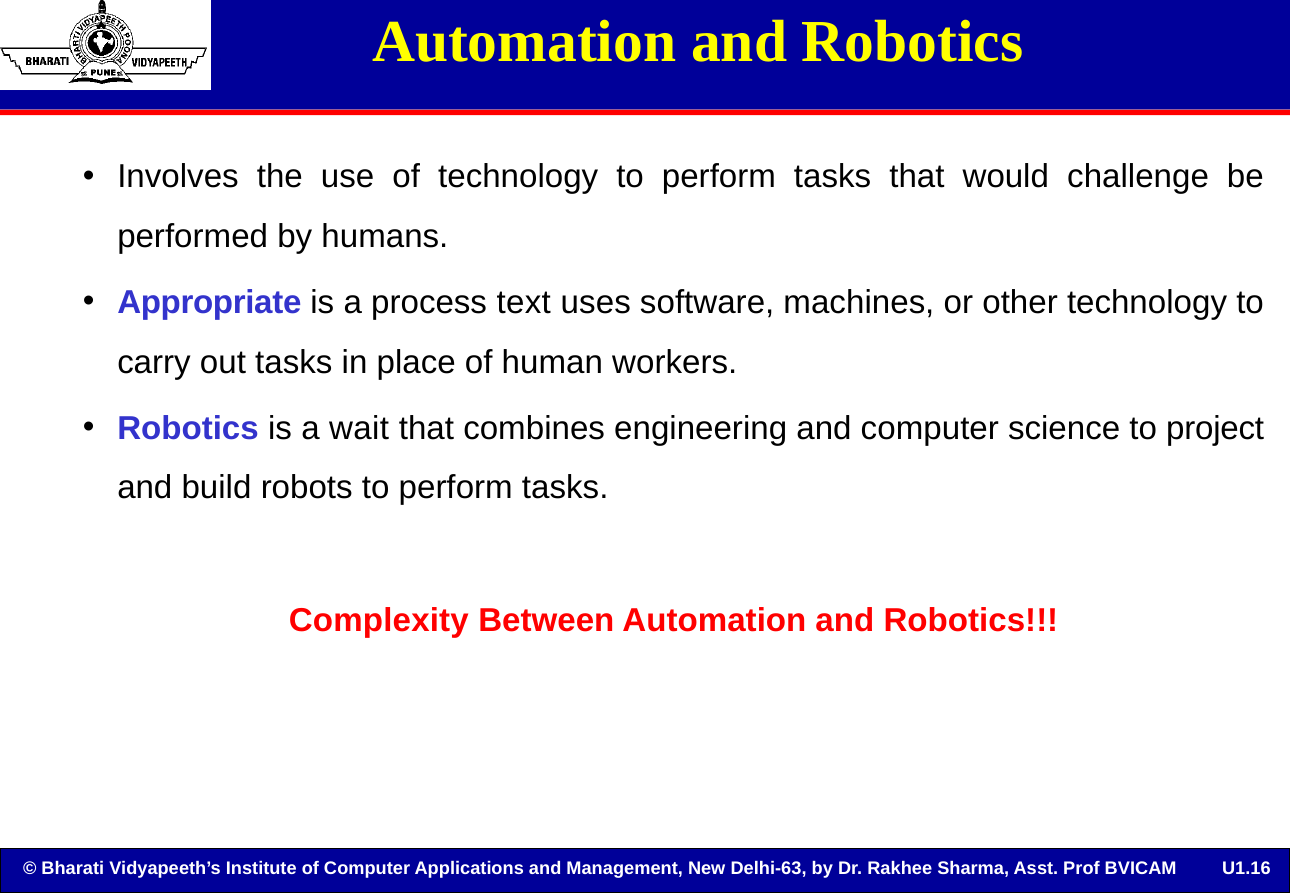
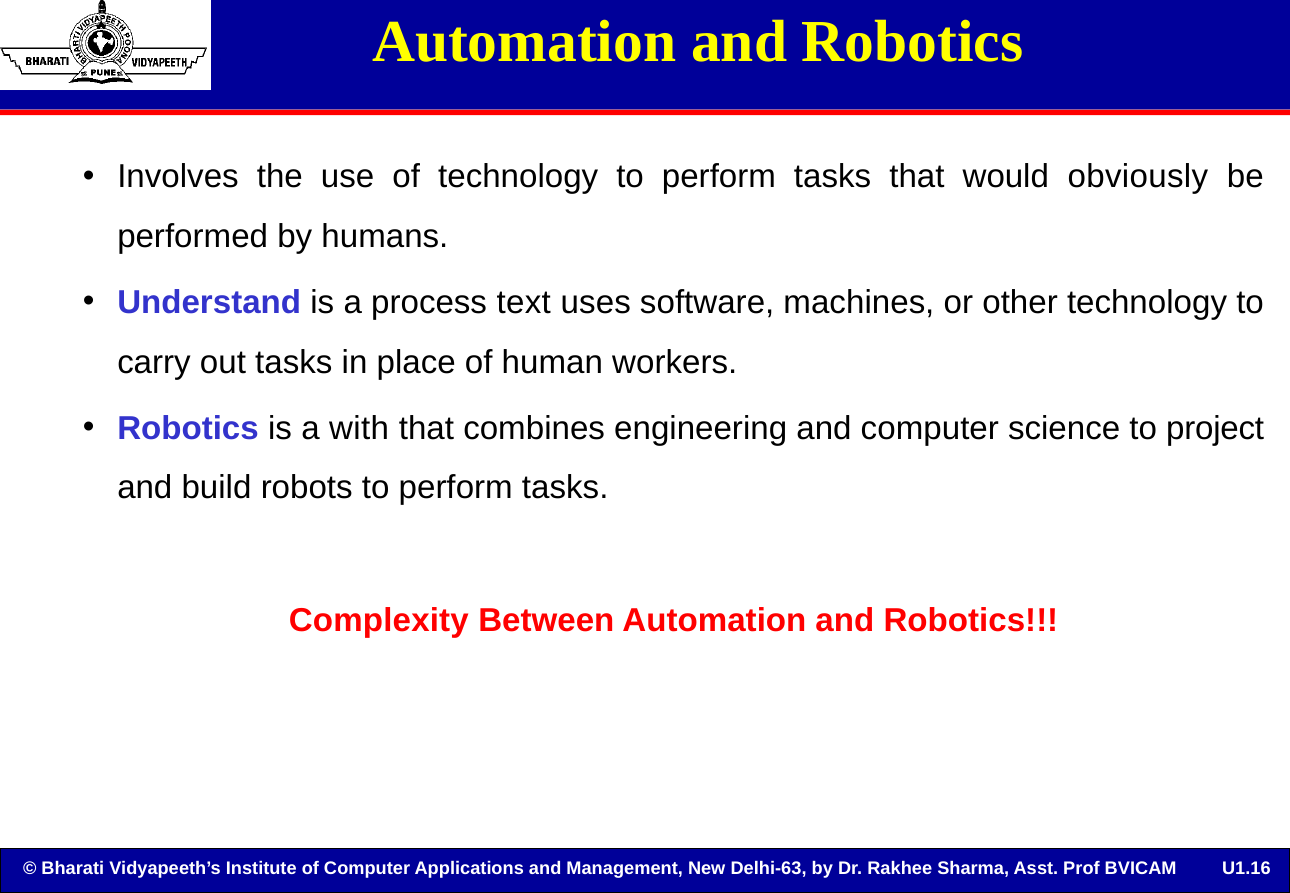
challenge: challenge -> obviously
Appropriate: Appropriate -> Understand
wait: wait -> with
